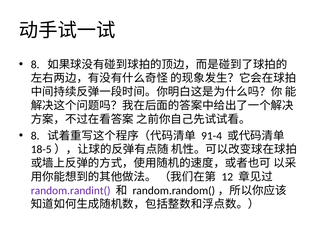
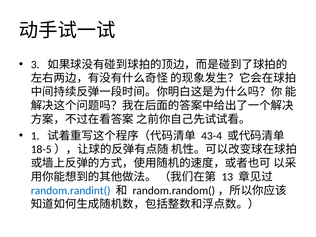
8 at (35, 65): 8 -> 3
8 at (35, 136): 8 -> 1
91-4: 91-4 -> 43-4
12: 12 -> 13
random.randint( colour: purple -> blue
